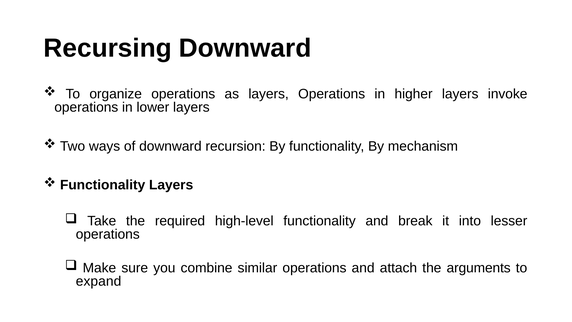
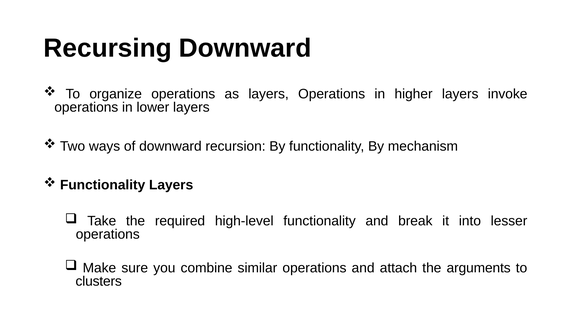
expand: expand -> clusters
